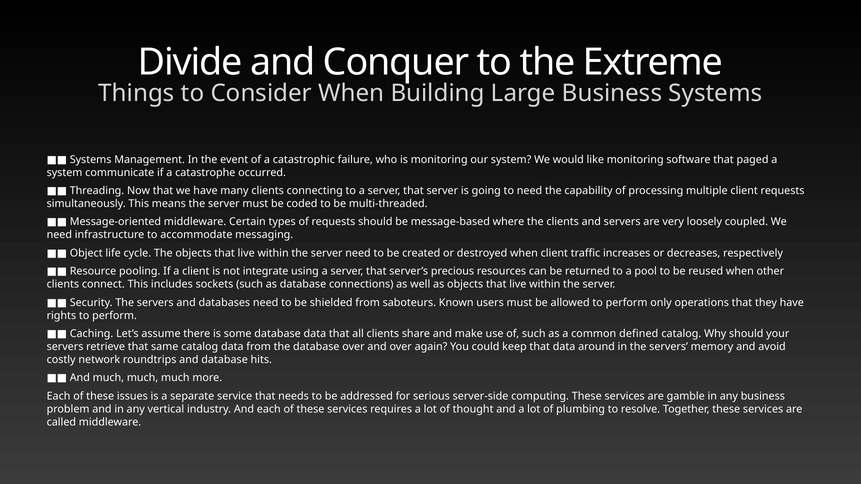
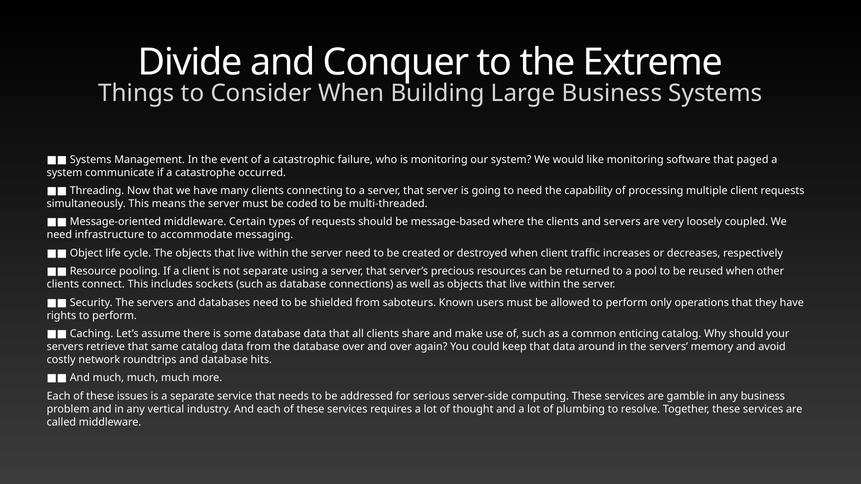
not integrate: integrate -> separate
defined: defined -> enticing
